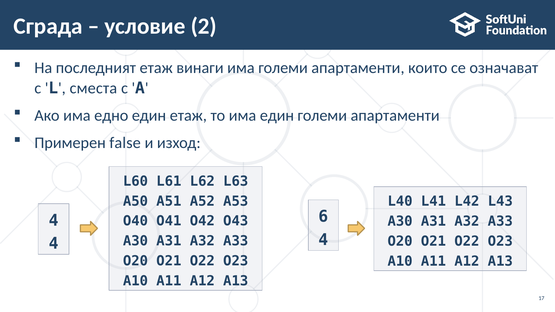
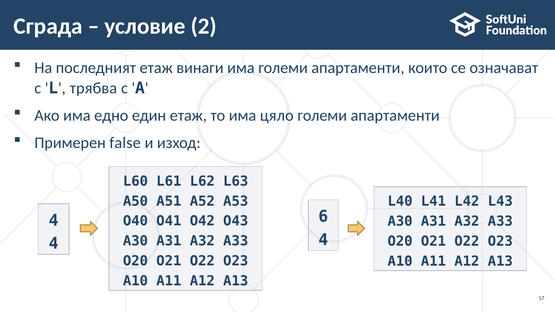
сместа: сместа -> трябва
има един: един -> цяло
